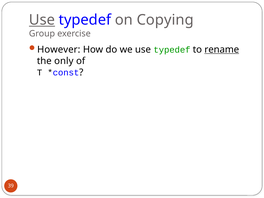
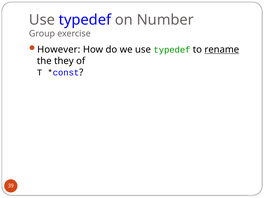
Use at (42, 20) underline: present -> none
Copying: Copying -> Number
only: only -> they
